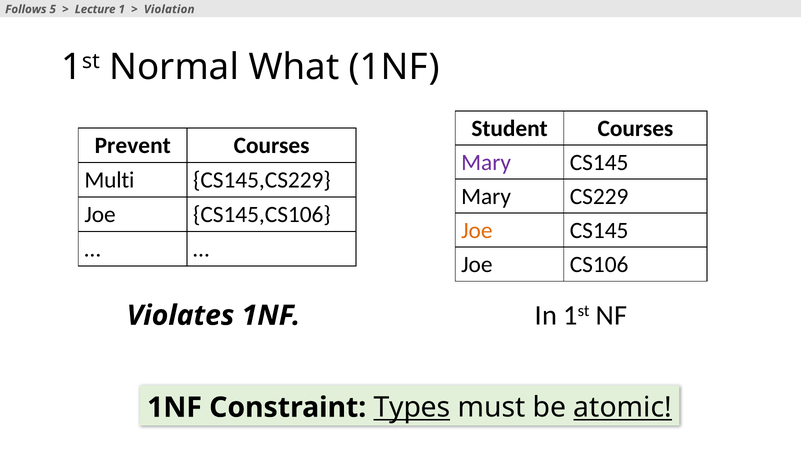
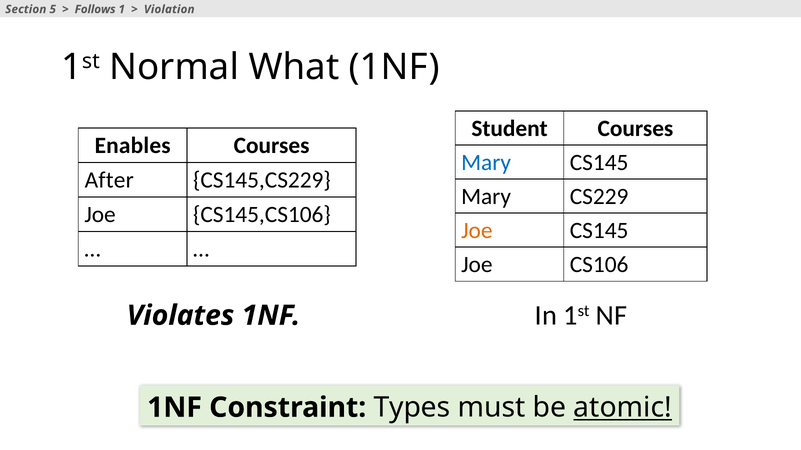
Follows: Follows -> Section
Lecture: Lecture -> Follows
Prevent: Prevent -> Enables
Mary at (486, 163) colour: purple -> blue
Multi: Multi -> After
Types underline: present -> none
